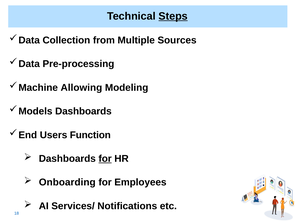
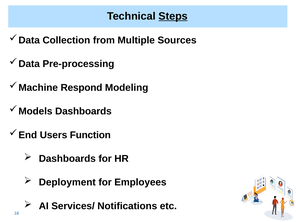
Allowing: Allowing -> Respond
for at (105, 159) underline: present -> none
Onboarding: Onboarding -> Deployment
